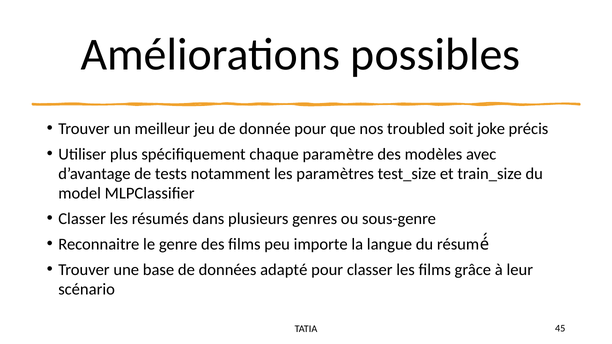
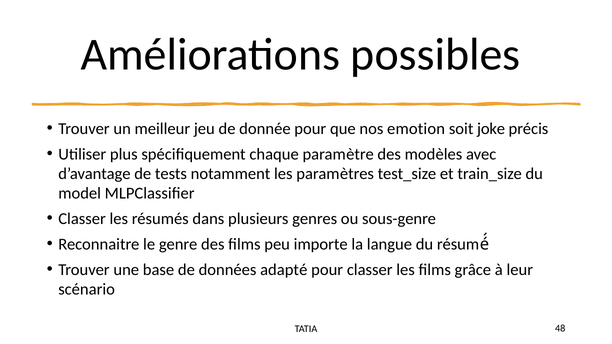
troubled: troubled -> emotion
45: 45 -> 48
